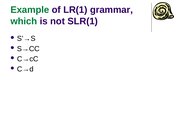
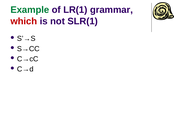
which colour: green -> red
